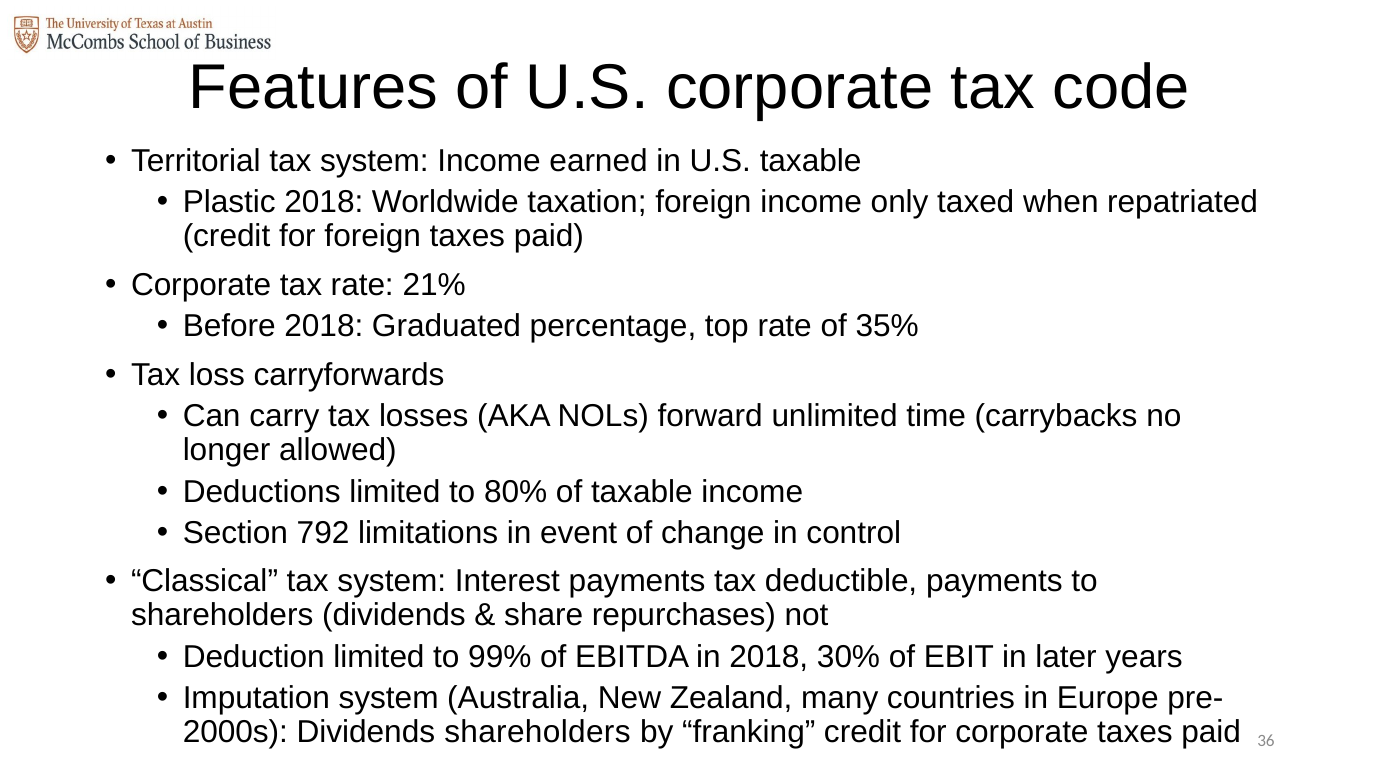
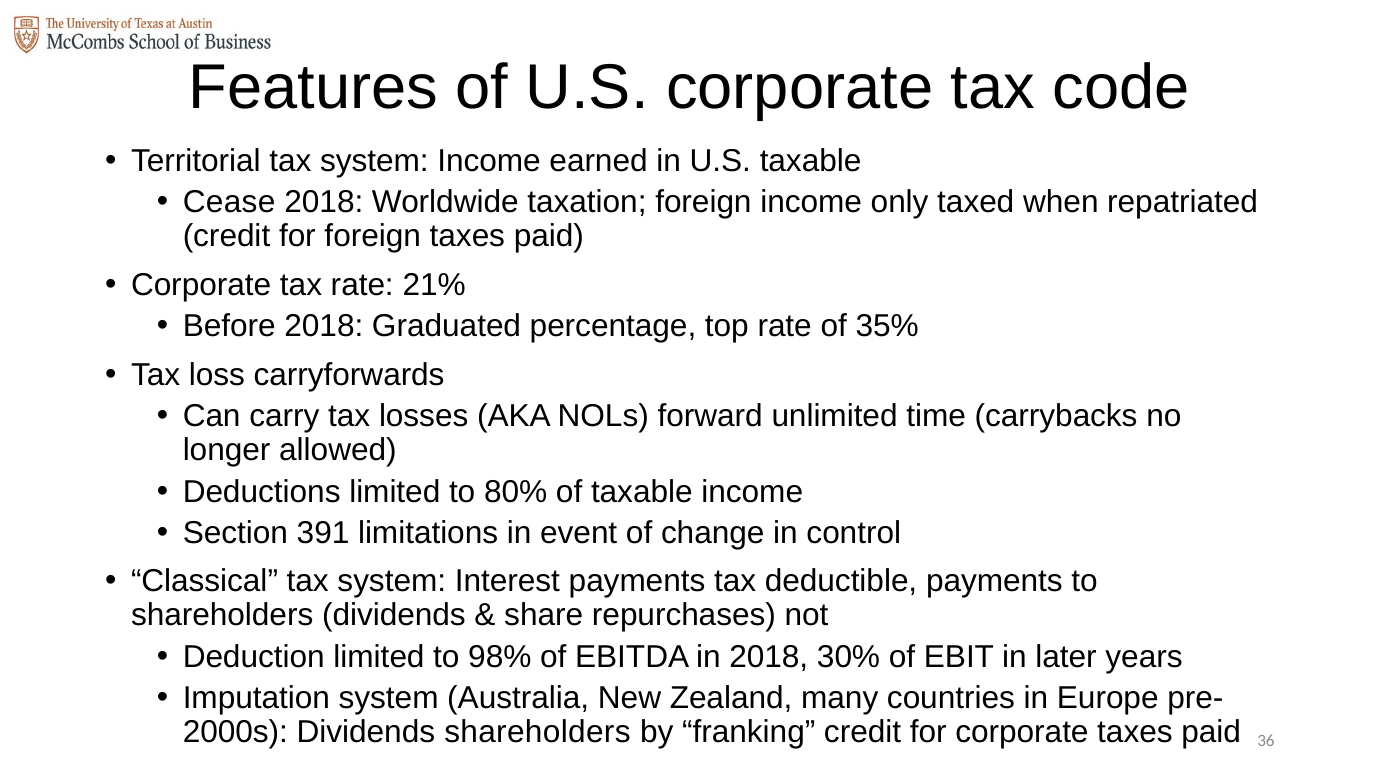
Plastic: Plastic -> Cease
792: 792 -> 391
99%: 99% -> 98%
